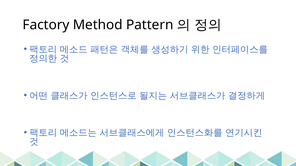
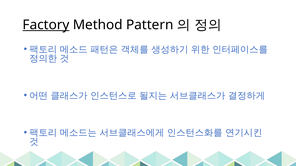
Factory underline: none -> present
